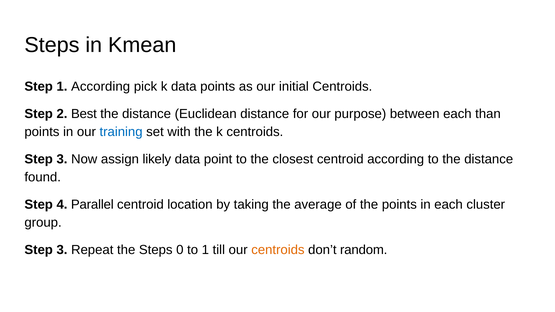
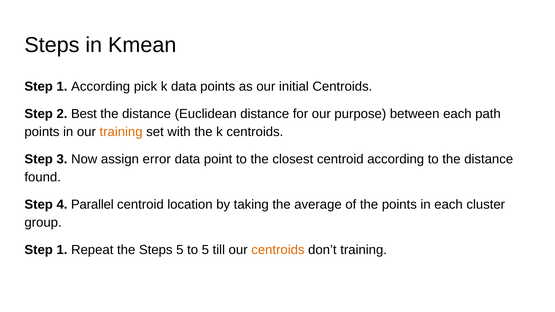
than: than -> path
training at (121, 132) colour: blue -> orange
likely: likely -> error
3 at (62, 250): 3 -> 1
Steps 0: 0 -> 5
to 1: 1 -> 5
don’t random: random -> training
